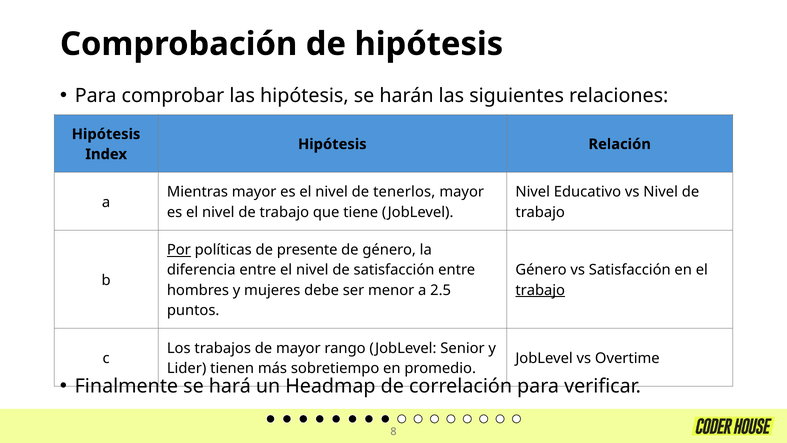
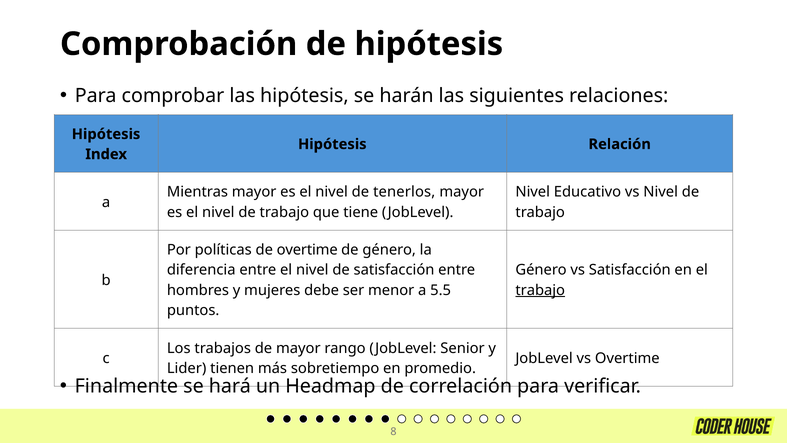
Por underline: present -> none
de presente: presente -> overtime
2.5: 2.5 -> 5.5
